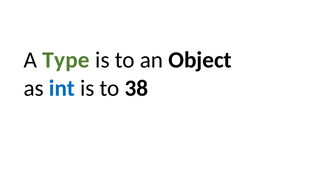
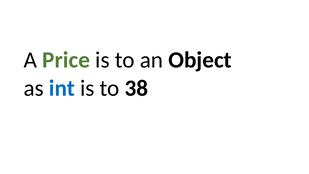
Type: Type -> Price
